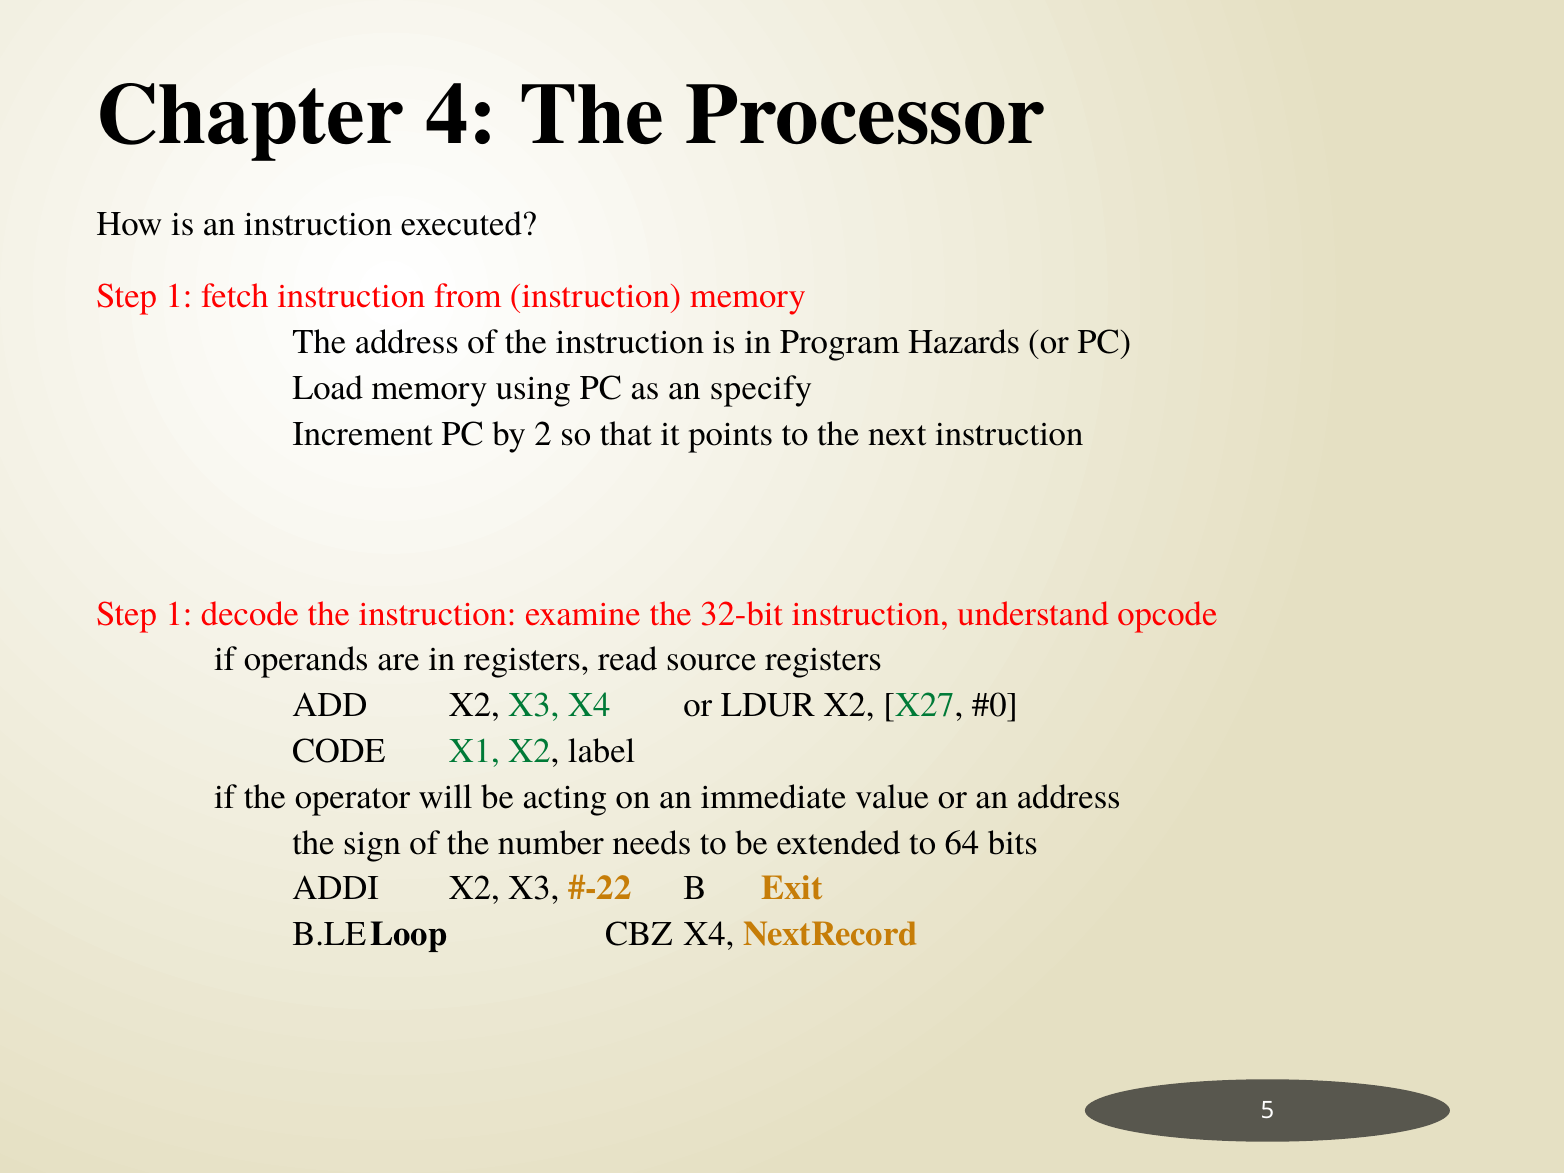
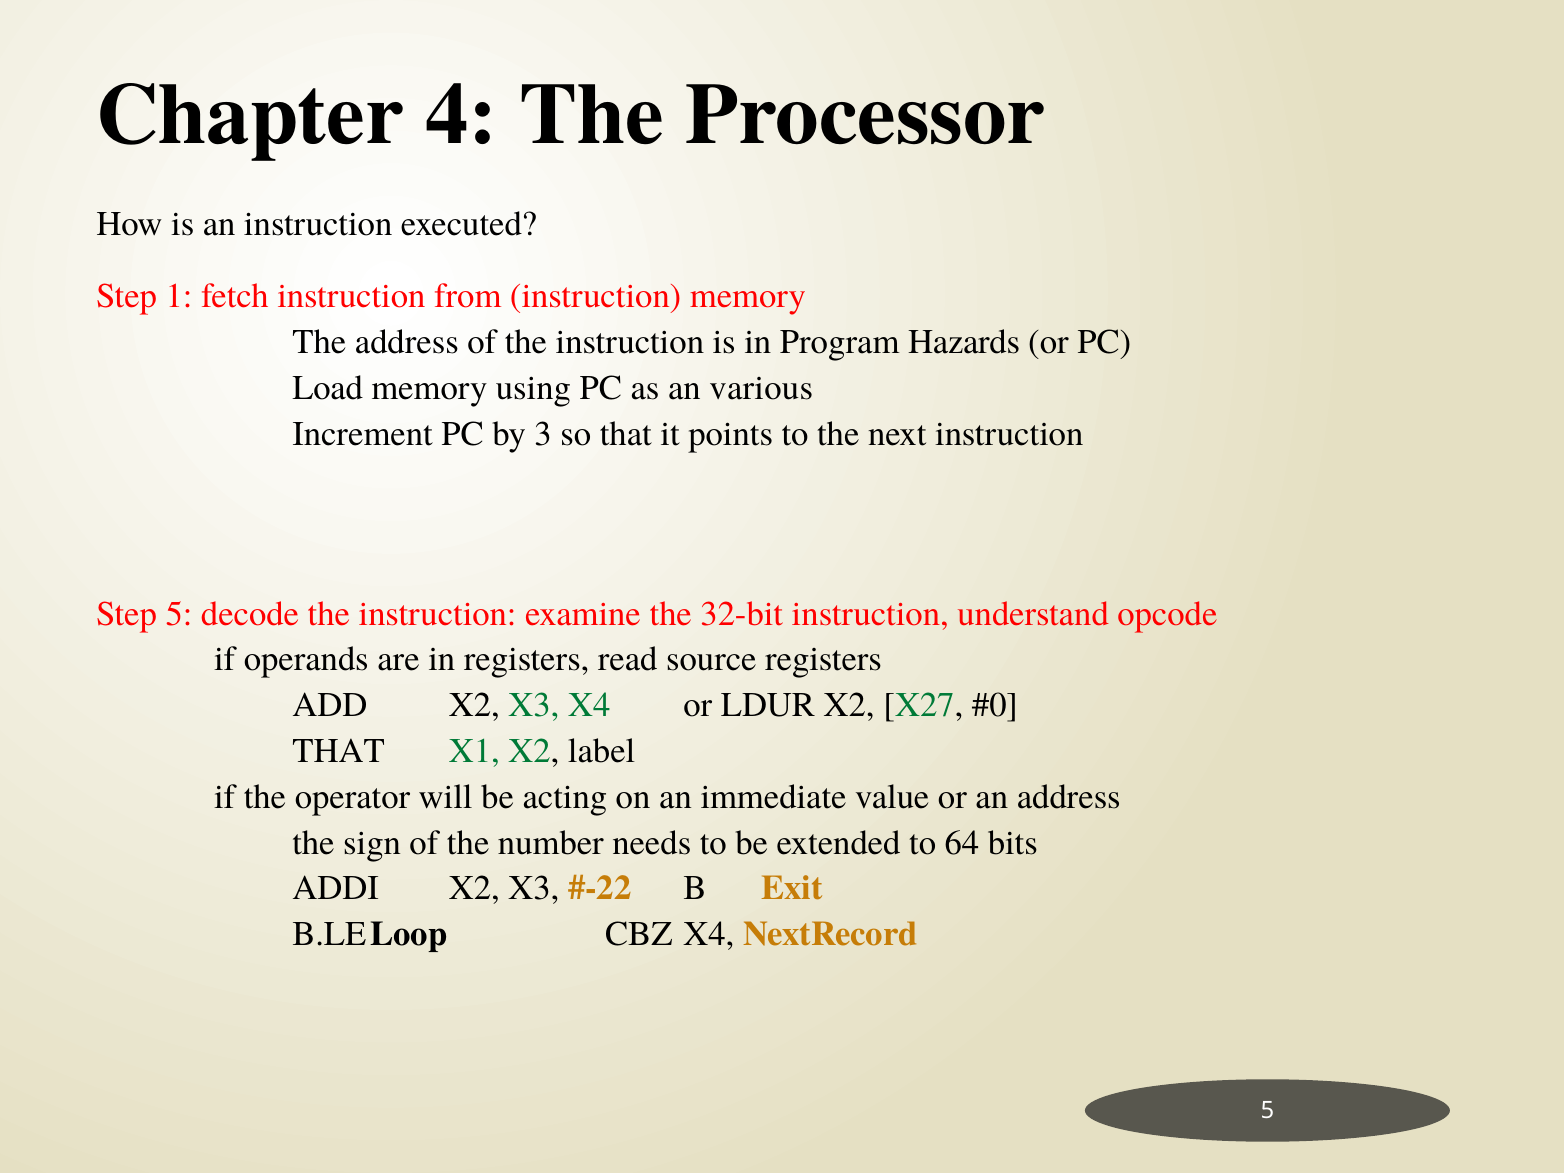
specify: specify -> various
2: 2 -> 3
1 at (179, 614): 1 -> 5
CODE at (339, 751): CODE -> THAT
